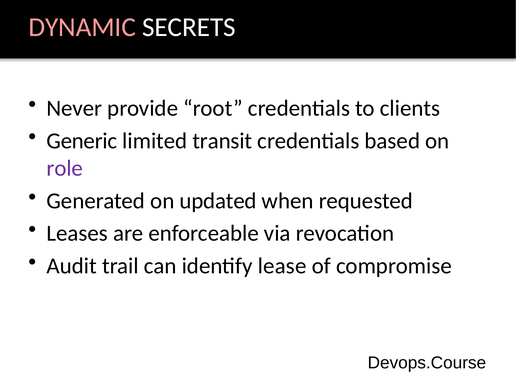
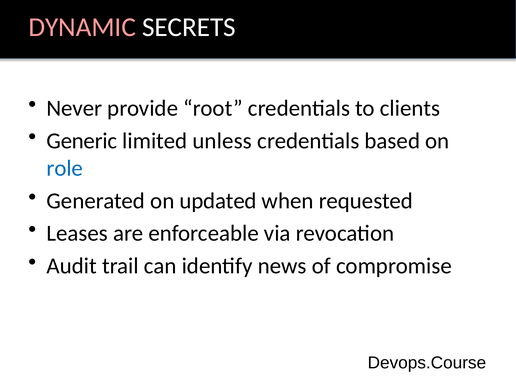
transit: transit -> unless
role colour: purple -> blue
lease: lease -> news
